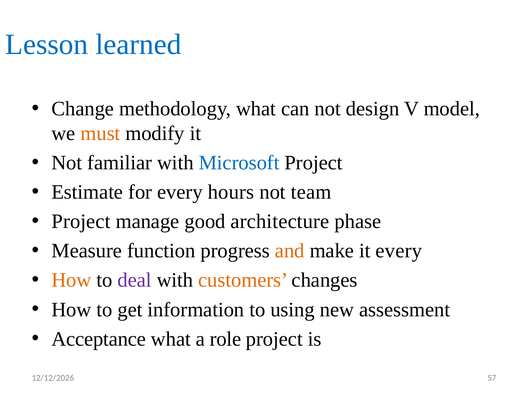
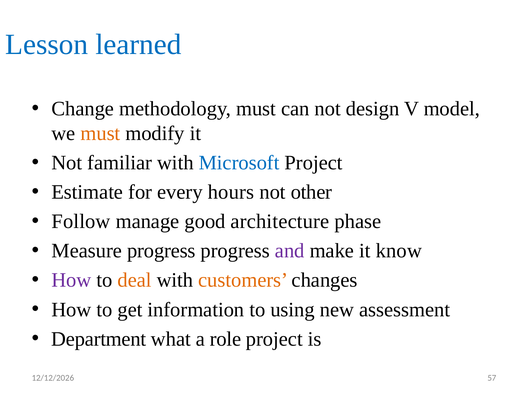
methodology what: what -> must
team: team -> other
Project at (81, 222): Project -> Follow
Measure function: function -> progress
and colour: orange -> purple
it every: every -> know
How at (71, 280) colour: orange -> purple
deal colour: purple -> orange
Acceptance: Acceptance -> Department
